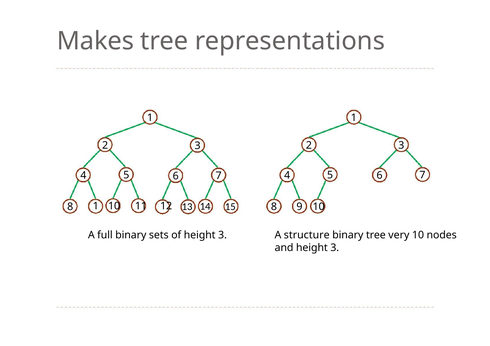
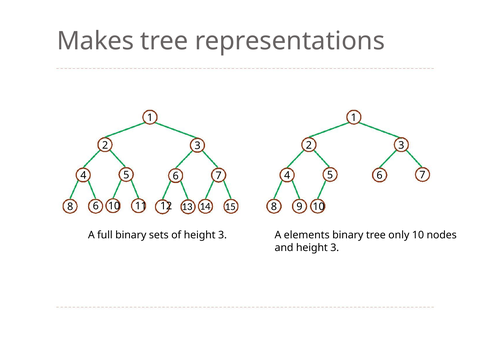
8 1: 1 -> 6
structure: structure -> elements
very: very -> only
